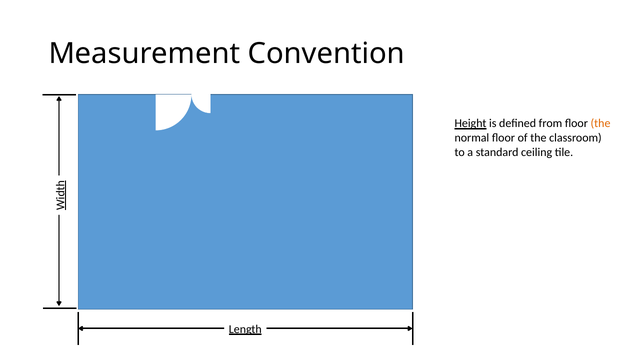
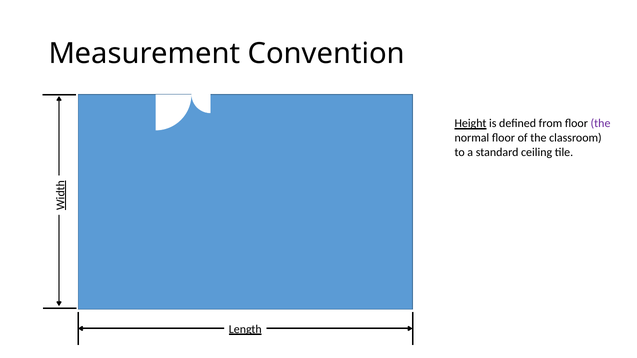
the at (601, 124) colour: orange -> purple
